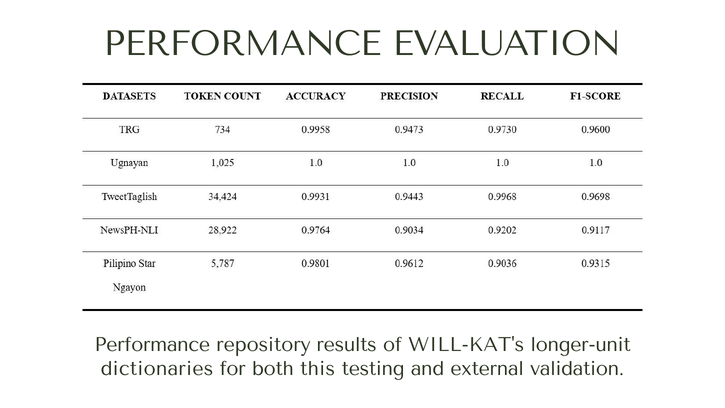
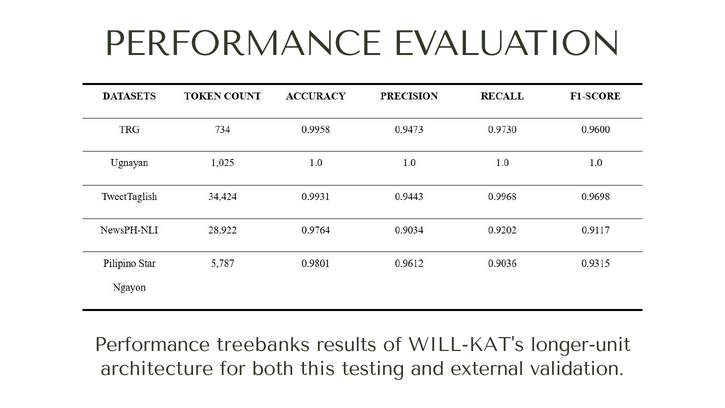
repository: repository -> treebanks
dictionaries: dictionaries -> architecture
